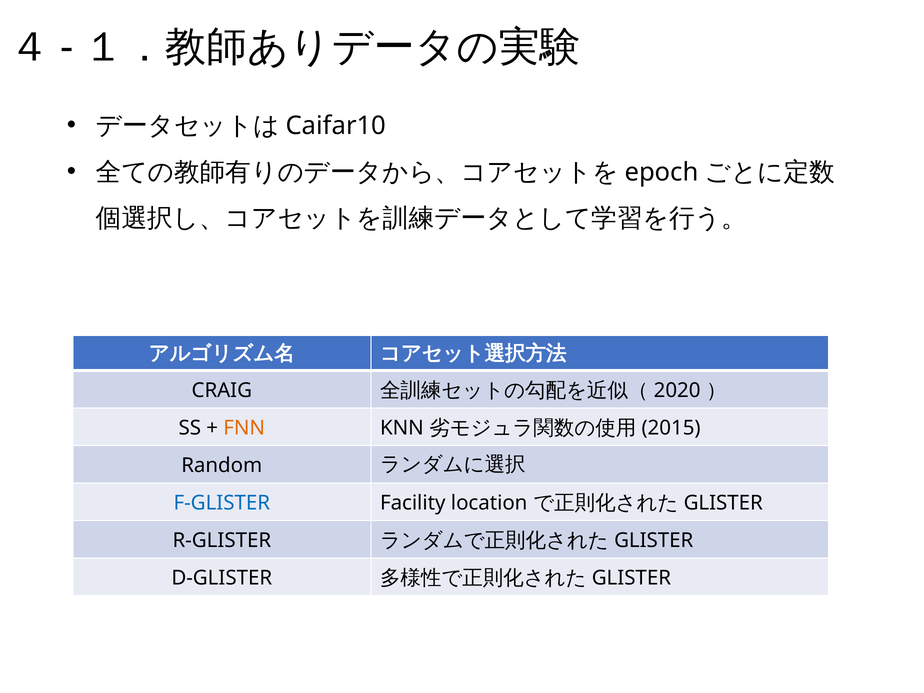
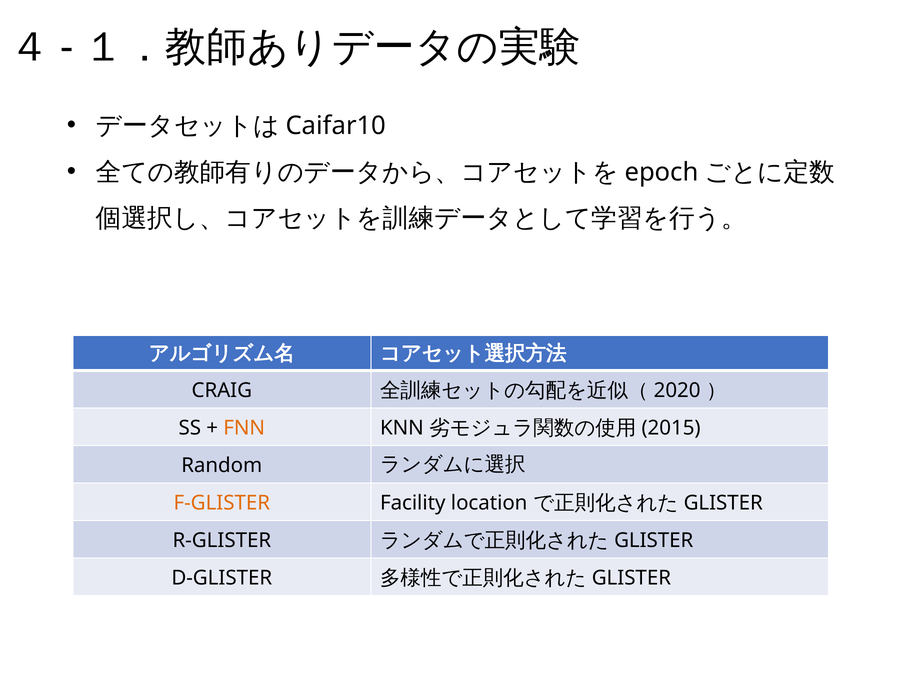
F-GLISTER colour: blue -> orange
